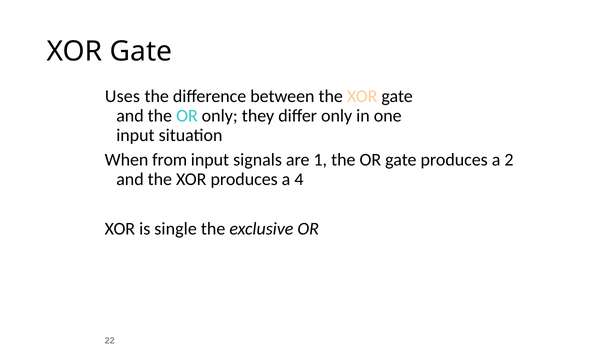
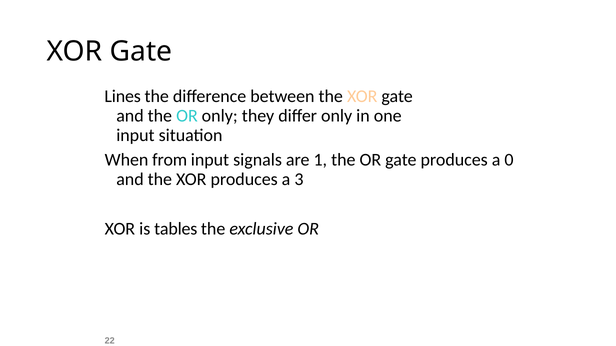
Uses: Uses -> Lines
2: 2 -> 0
4: 4 -> 3
single: single -> tables
